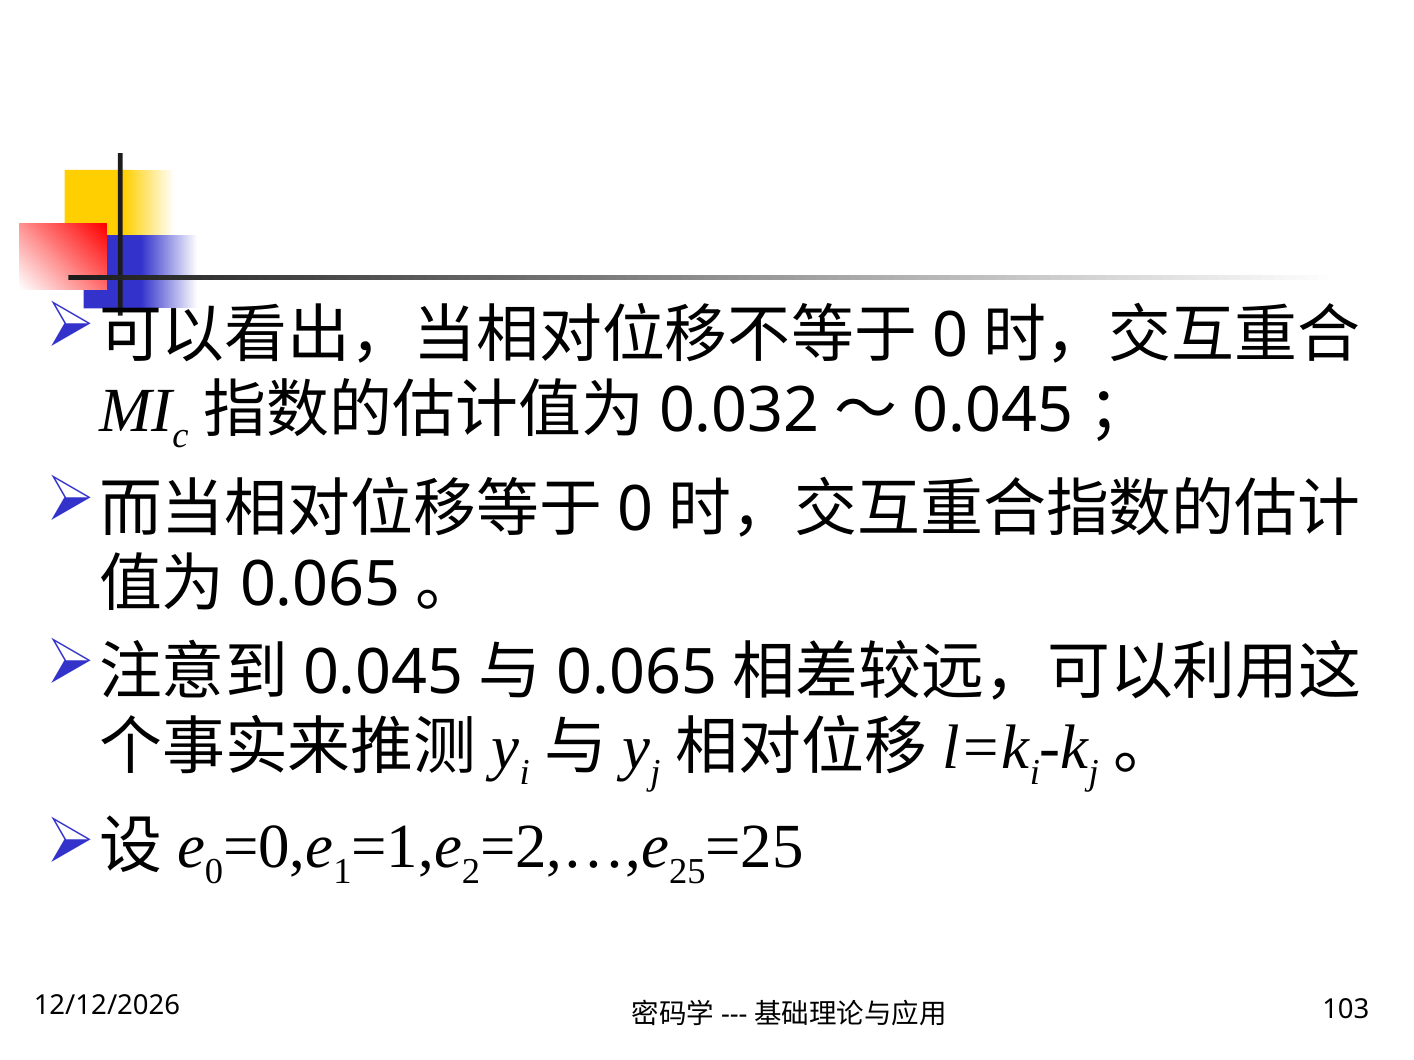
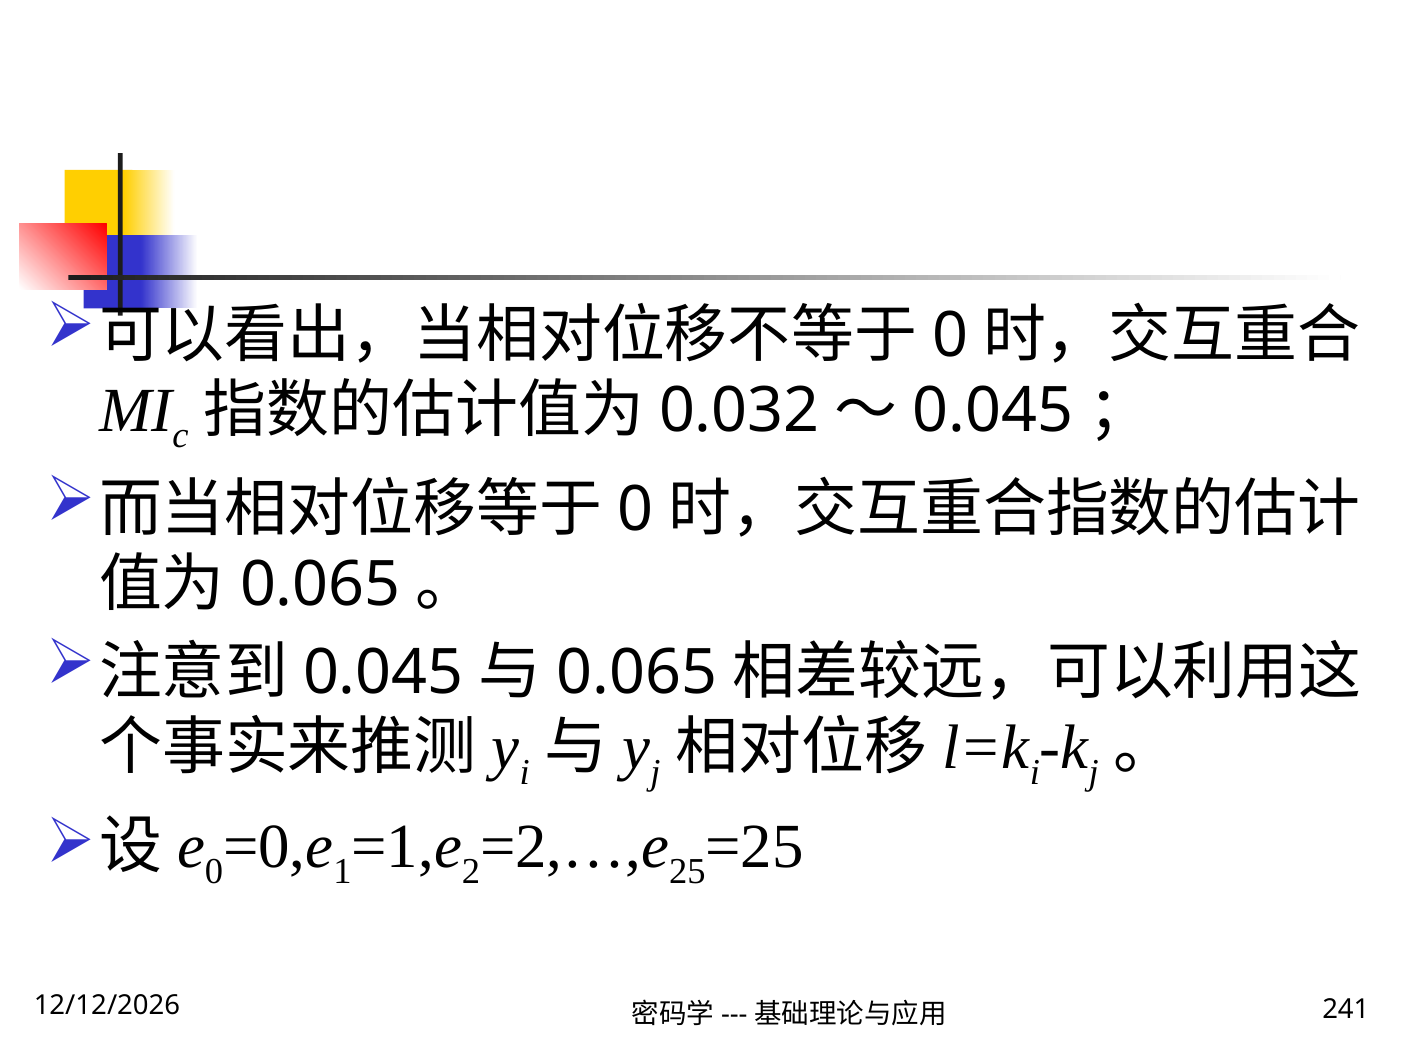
103: 103 -> 241
